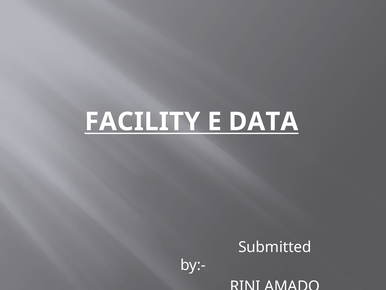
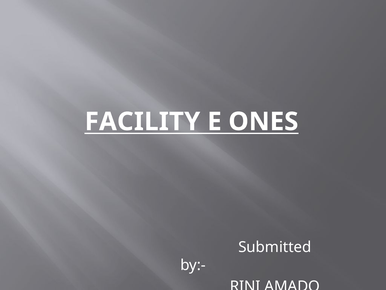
DATA: DATA -> ONES
